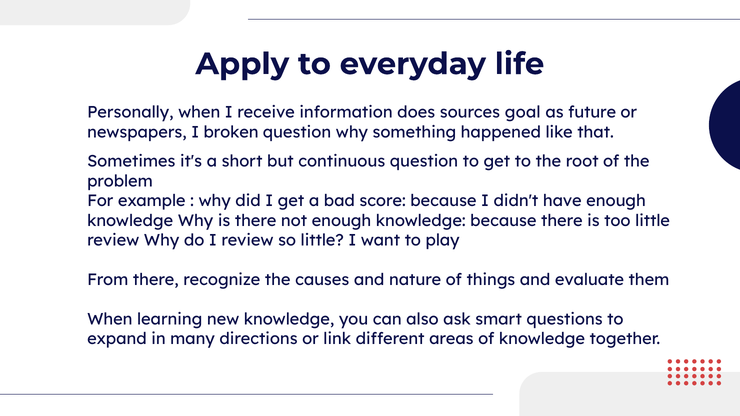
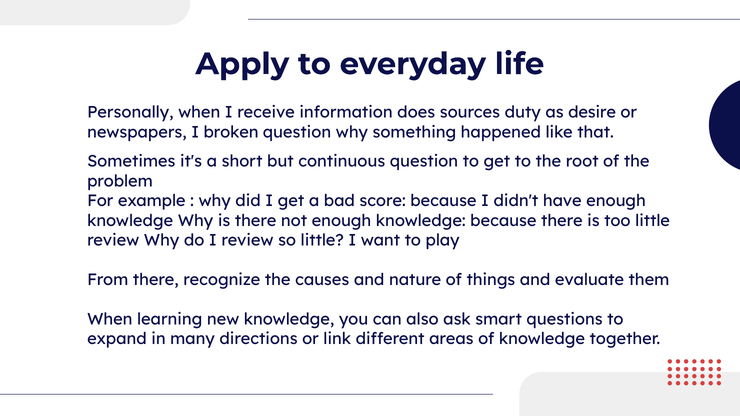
goal: goal -> duty
future: future -> desire
